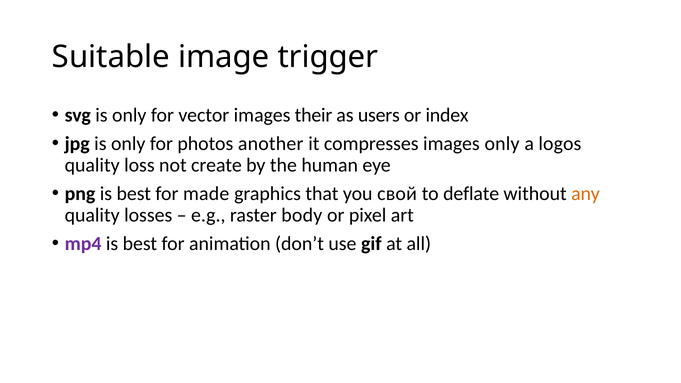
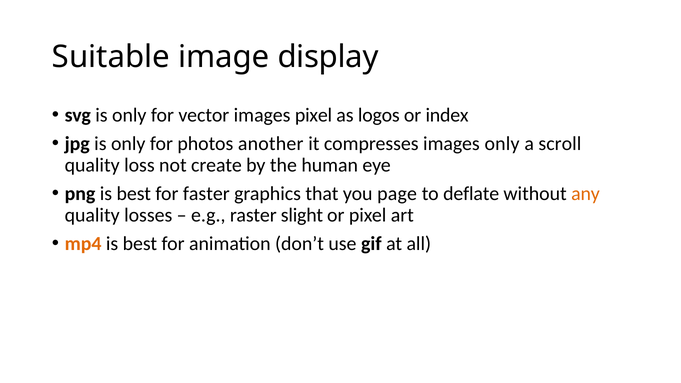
trigger: trigger -> display
images their: their -> pixel
users: users -> logos
logos: logos -> scroll
made: made -> faster
свой: свой -> page
body: body -> slight
mp4 colour: purple -> orange
